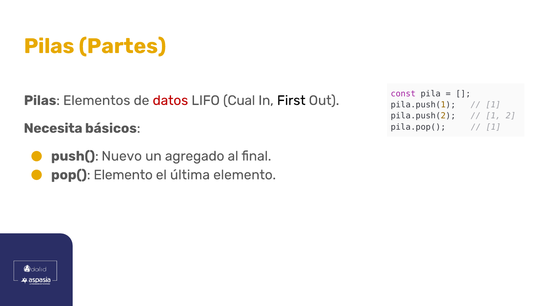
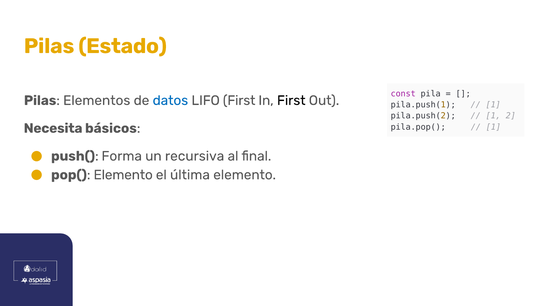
Partes: Partes -> Estado
datos colour: red -> blue
LIFO Cual: Cual -> First
Nuevo: Nuevo -> Forma
agregado: agregado -> recursiva
